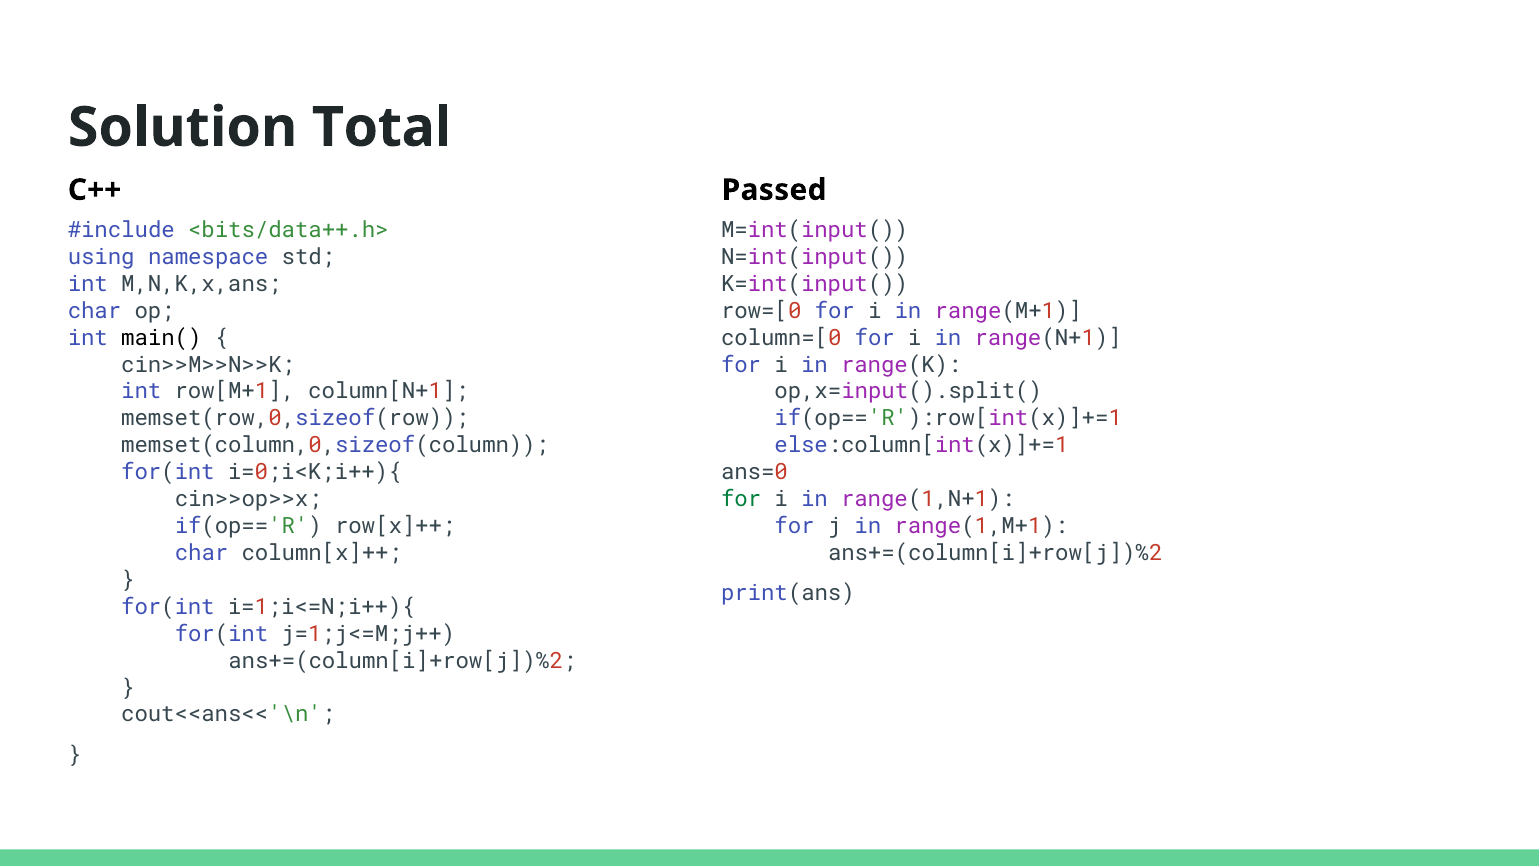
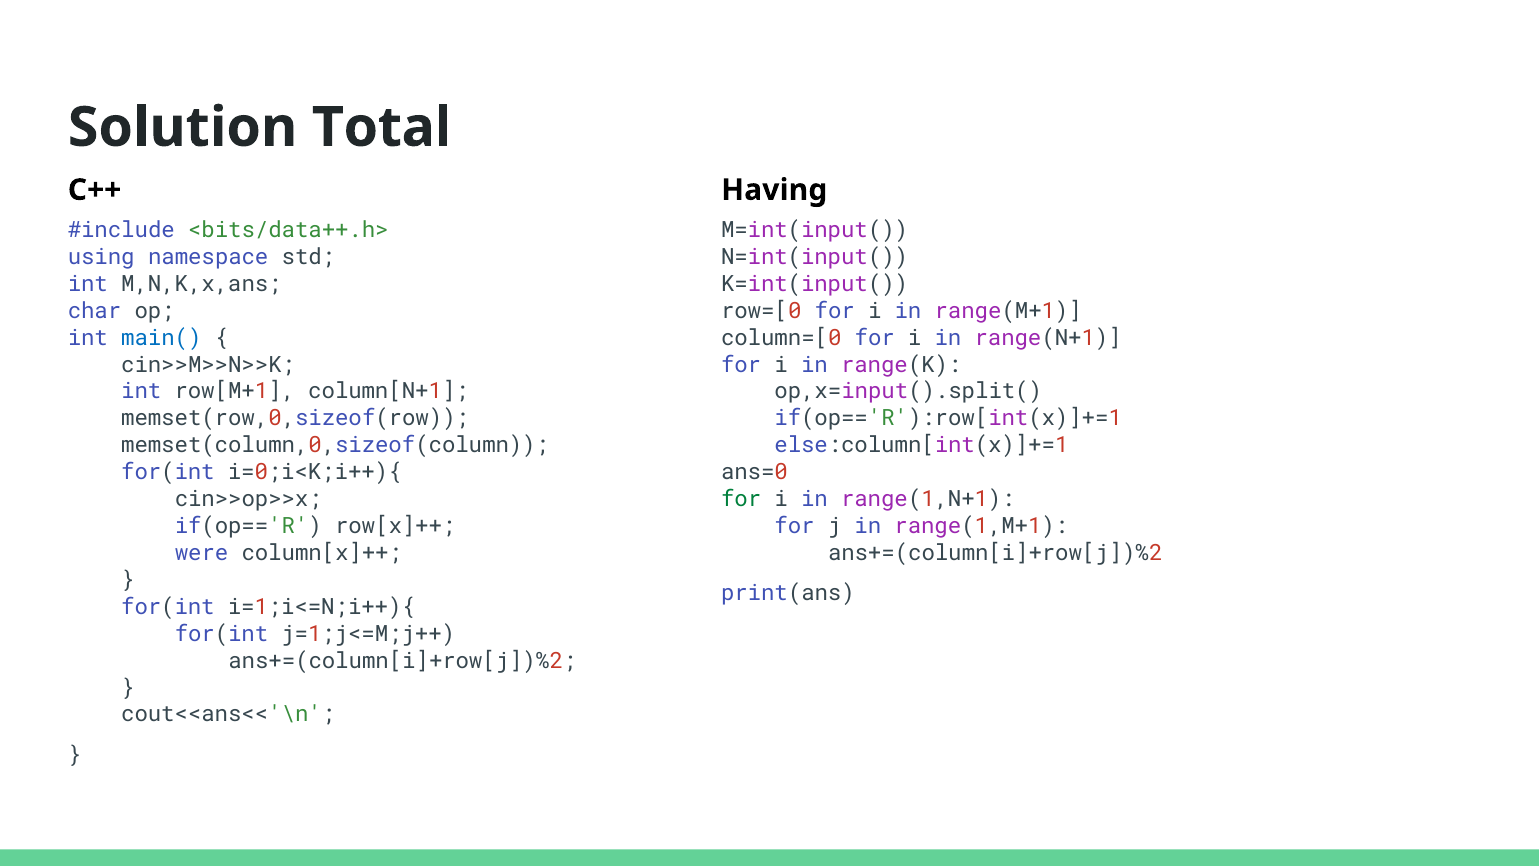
Passed: Passed -> Having
main( colour: black -> blue
char at (202, 553): char -> were
